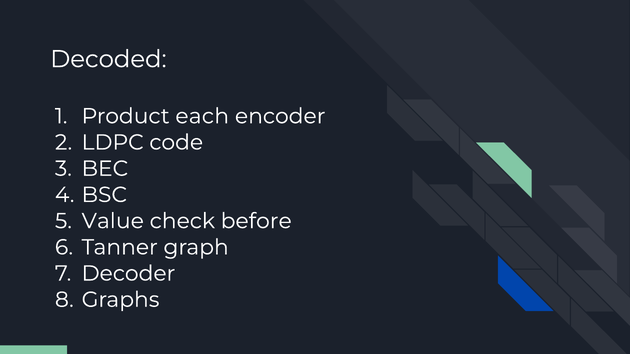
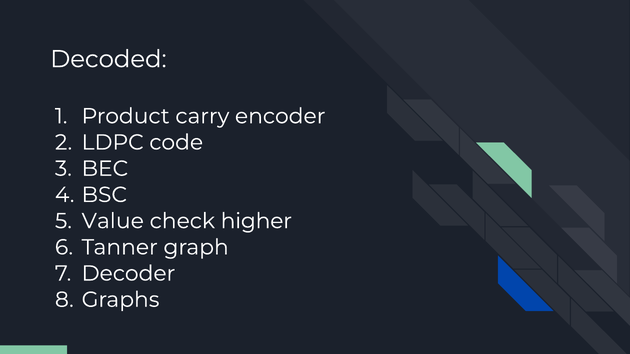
each: each -> carry
before: before -> higher
